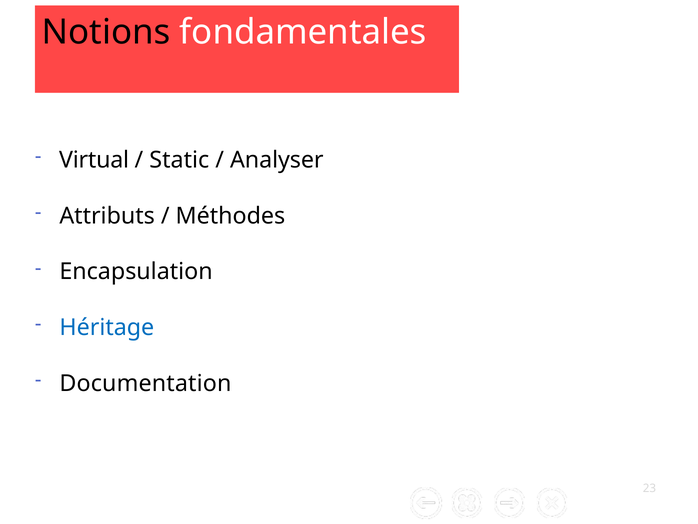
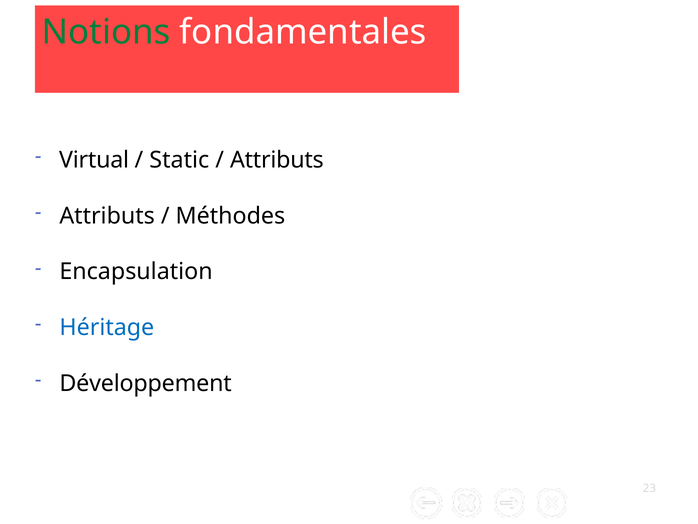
Notions colour: black -> green
Analyser at (277, 160): Analyser -> Attributs
Documentation: Documentation -> Développement
